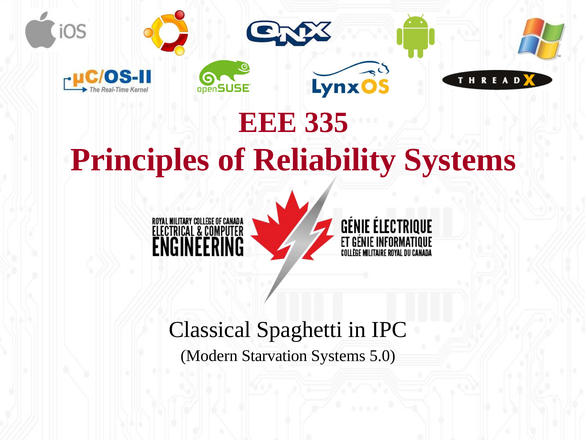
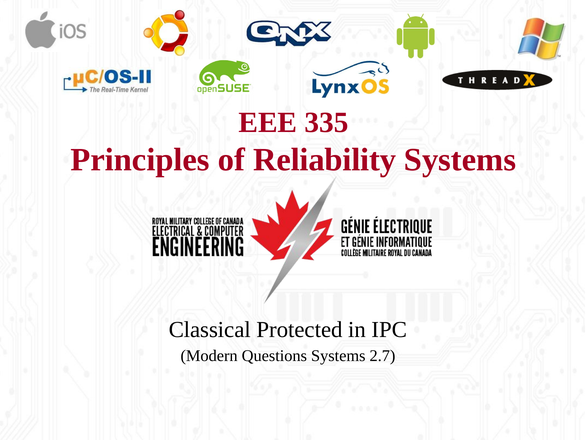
Spaghetti: Spaghetti -> Protected
Starvation: Starvation -> Questions
5.0: 5.0 -> 2.7
